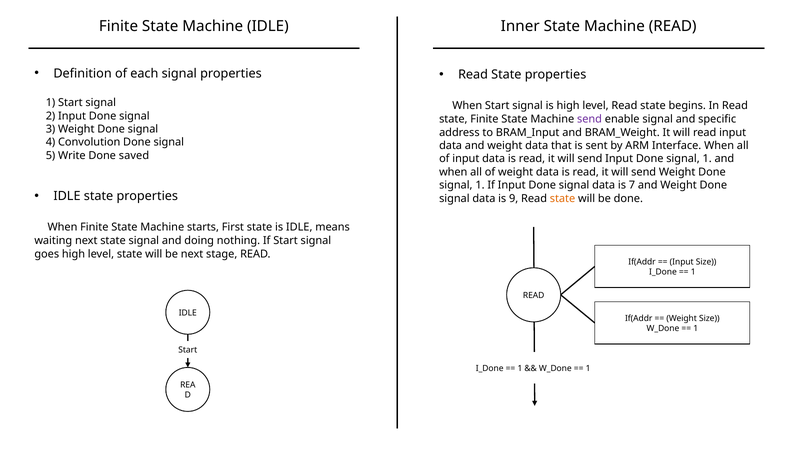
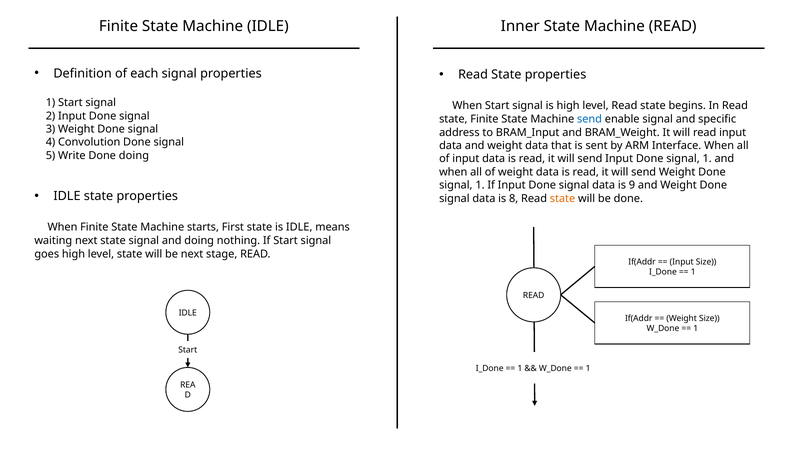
send at (590, 119) colour: purple -> blue
Done saved: saved -> doing
7: 7 -> 9
9: 9 -> 8
